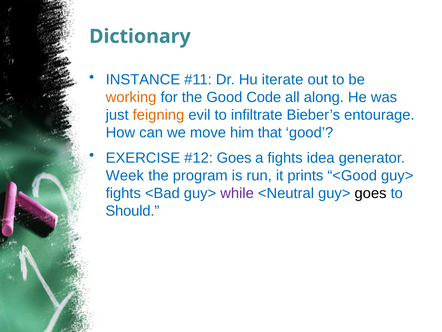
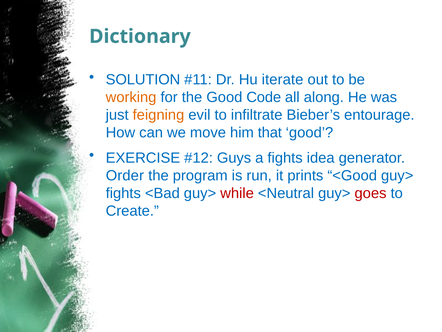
INSTANCE: INSTANCE -> SOLUTION
Goes at (234, 158): Goes -> Guys
Week: Week -> Order
while colour: purple -> red
goes at (371, 193) colour: black -> red
Should: Should -> Create
